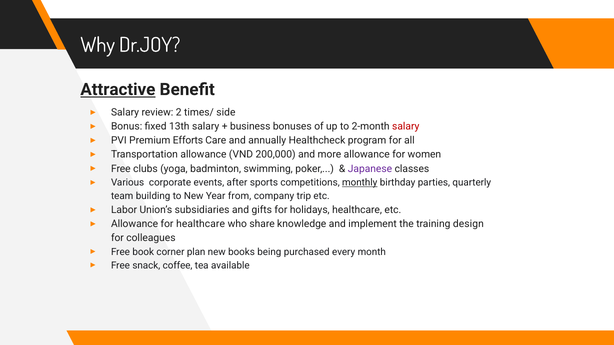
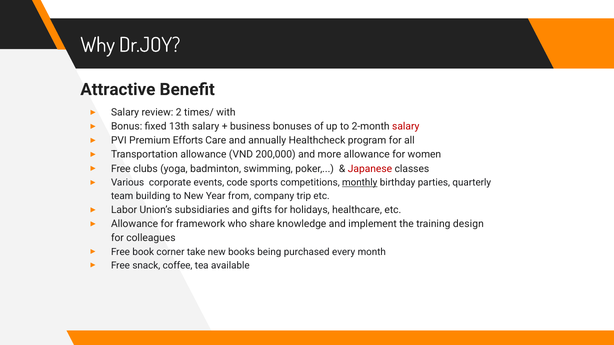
Attractive underline: present -> none
side: side -> with
Japanese colour: purple -> red
after: after -> code
for healthcare: healthcare -> framework
plan: plan -> take
